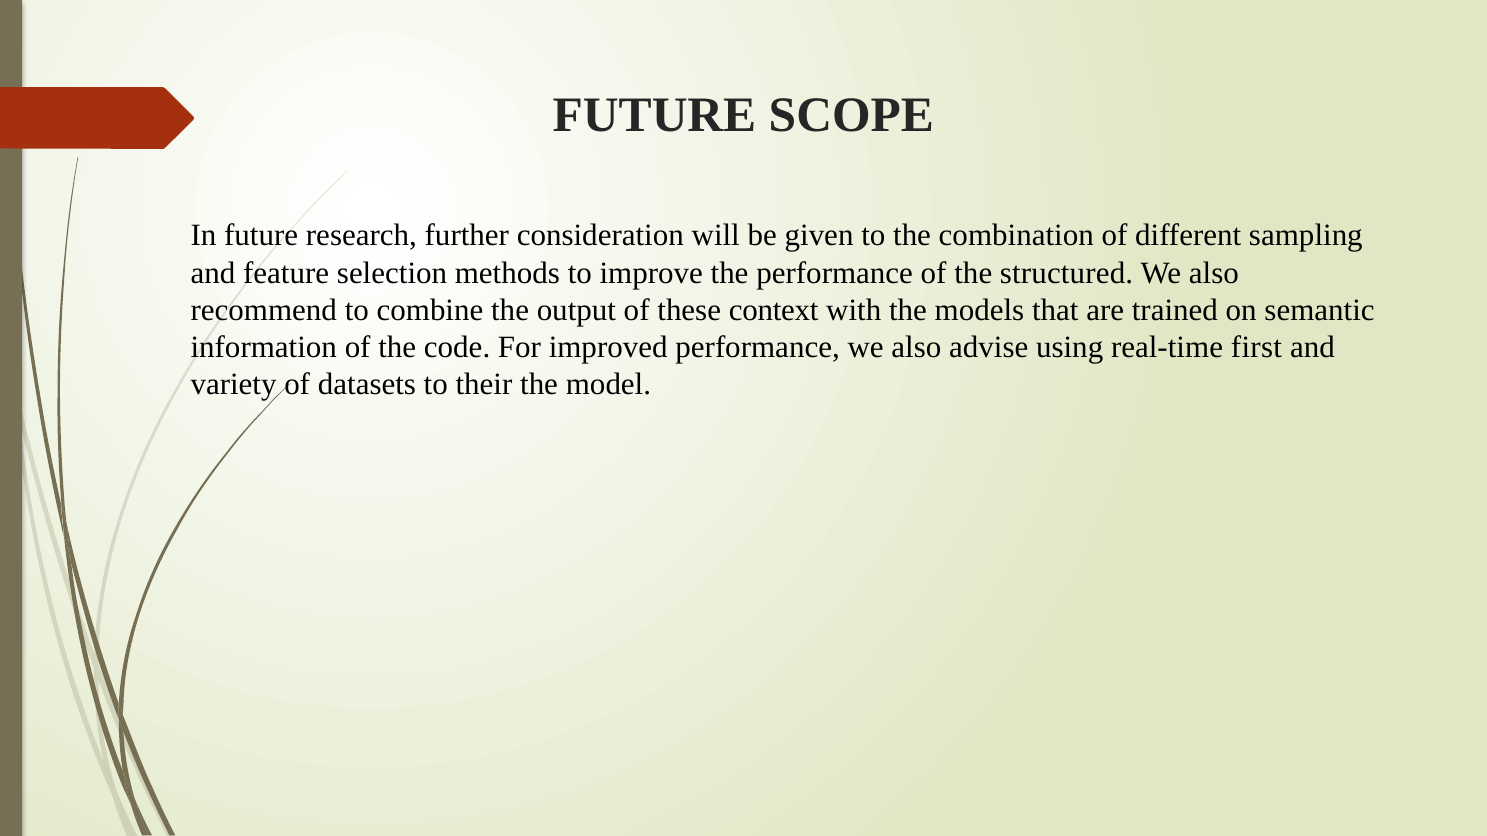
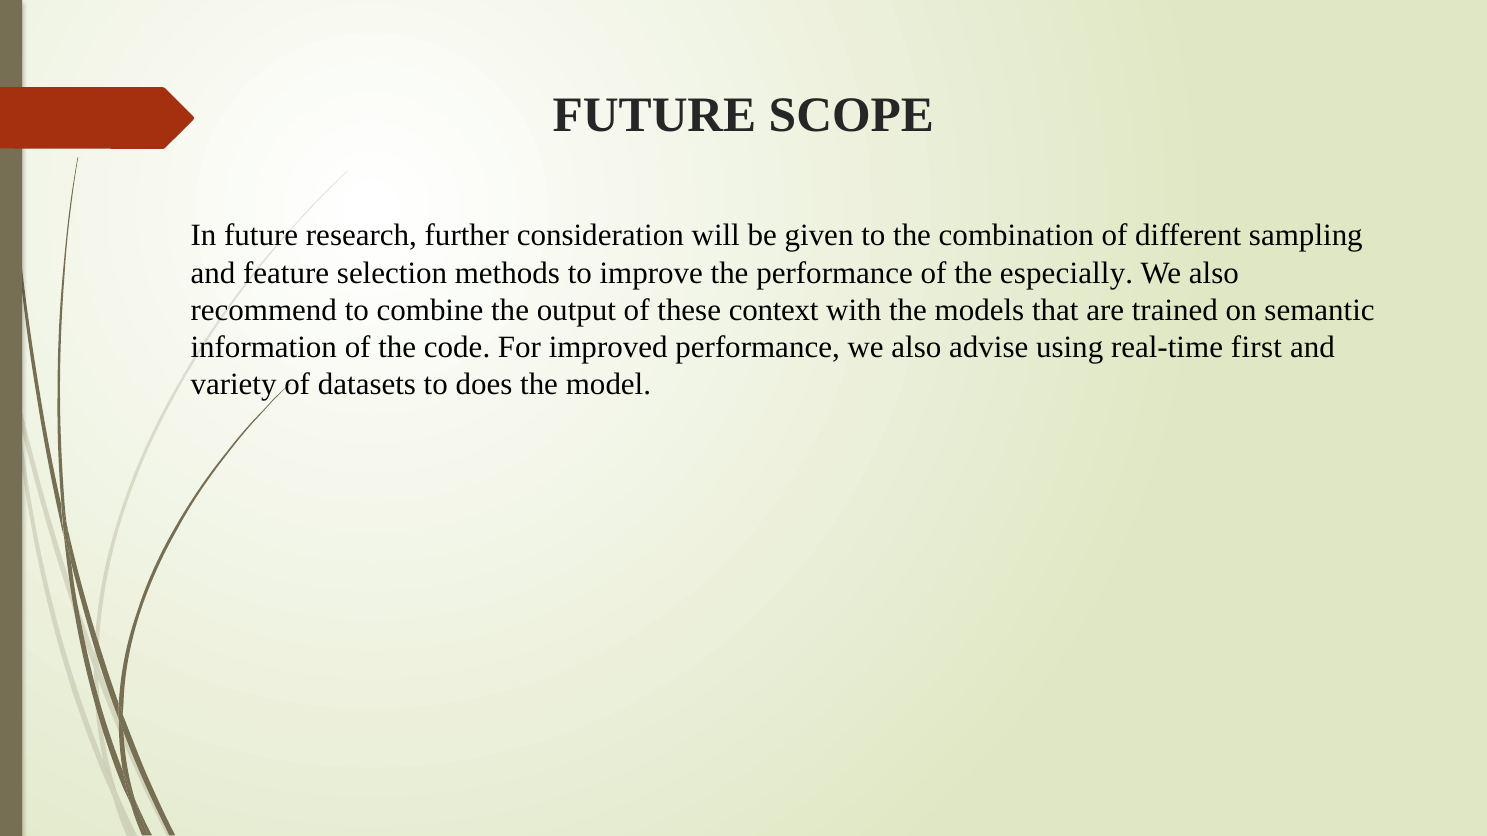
structured: structured -> especially
their: their -> does
